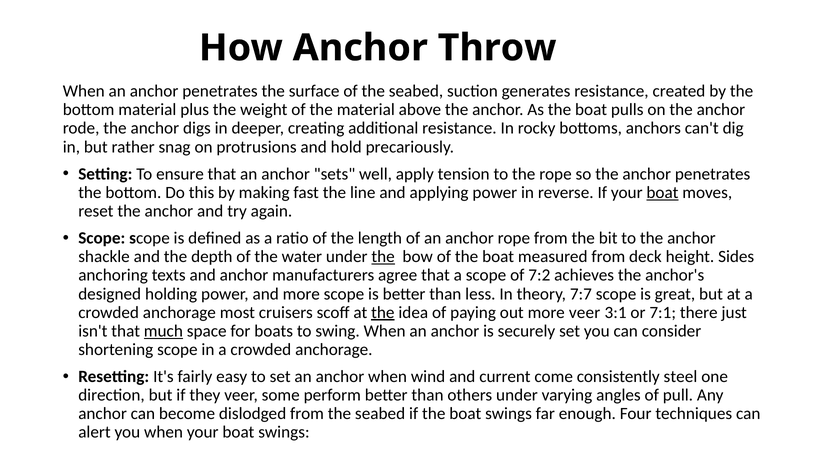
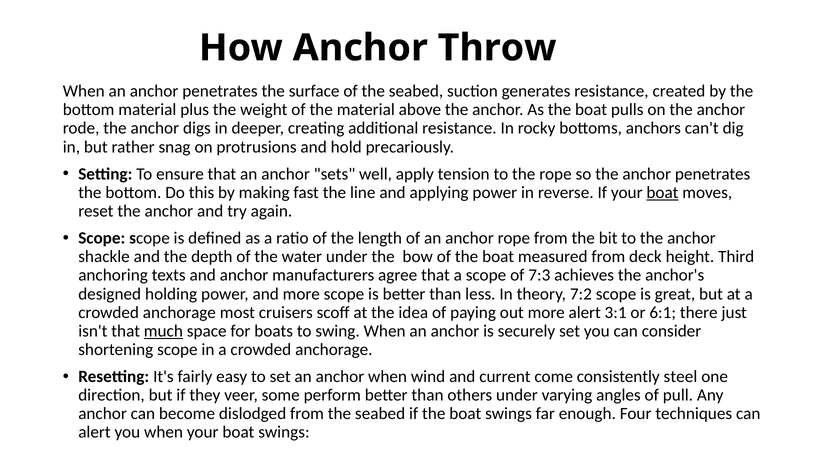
the at (383, 257) underline: present -> none
Sides: Sides -> Third
7:2: 7:2 -> 7:3
7:7: 7:7 -> 7:2
the at (383, 313) underline: present -> none
more veer: veer -> alert
7:1: 7:1 -> 6:1
